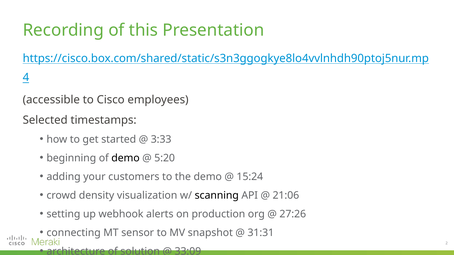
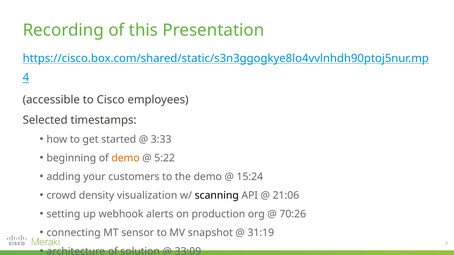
demo at (126, 158) colour: black -> orange
5:20: 5:20 -> 5:22
27:26: 27:26 -> 70:26
31:31: 31:31 -> 31:19
